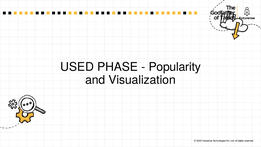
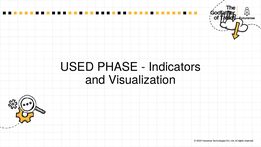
Popularity: Popularity -> Indicators
